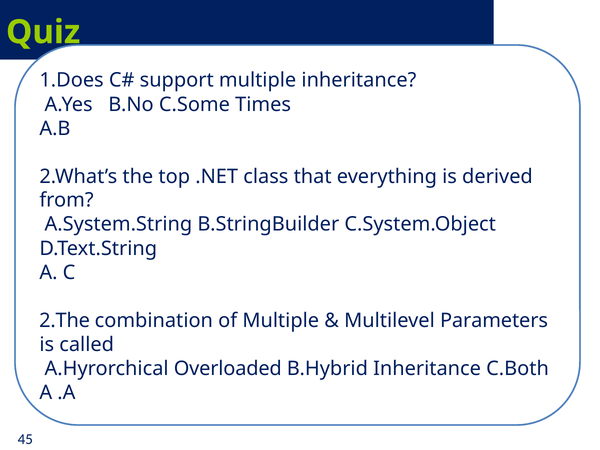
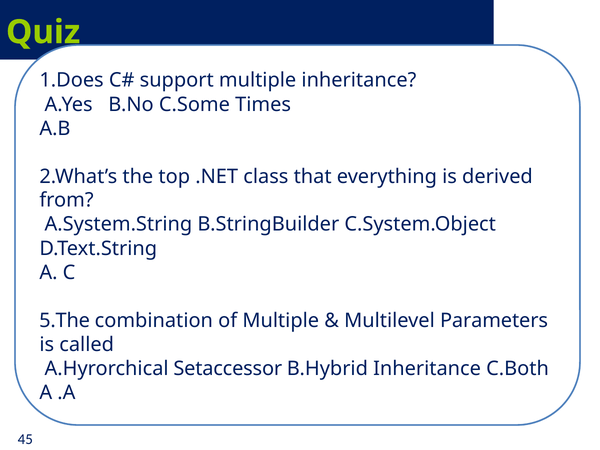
2.The: 2.The -> 5.The
Overloaded: Overloaded -> Setaccessor
